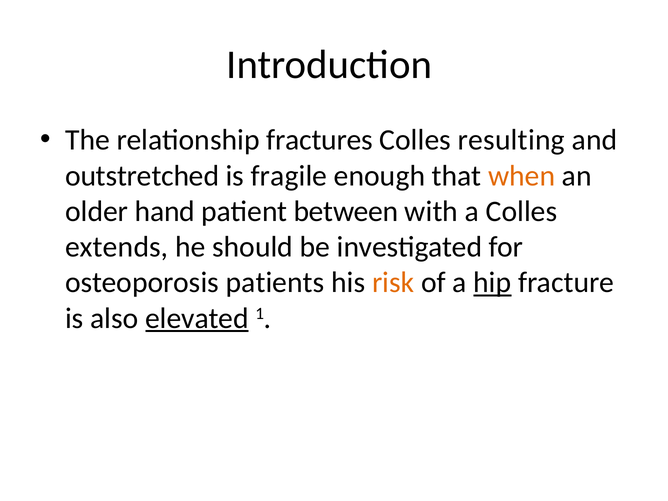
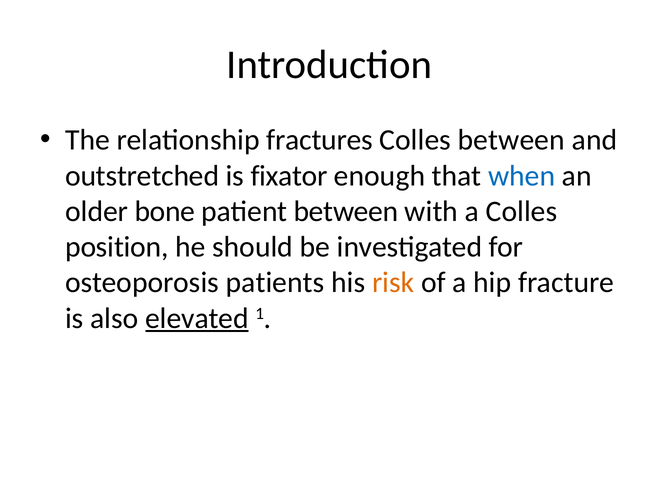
Colles resulting: resulting -> between
fragile: fragile -> fixator
when colour: orange -> blue
hand: hand -> bone
extends: extends -> position
hip underline: present -> none
